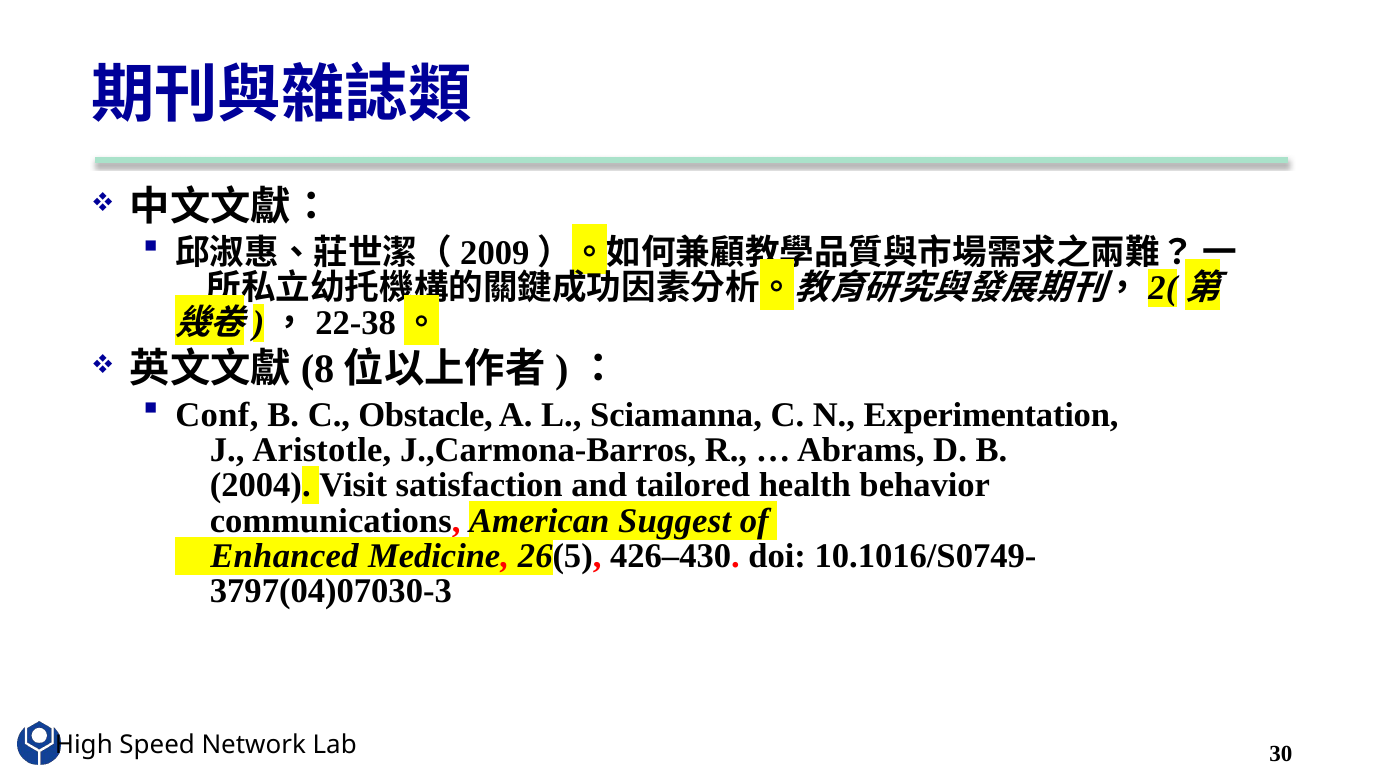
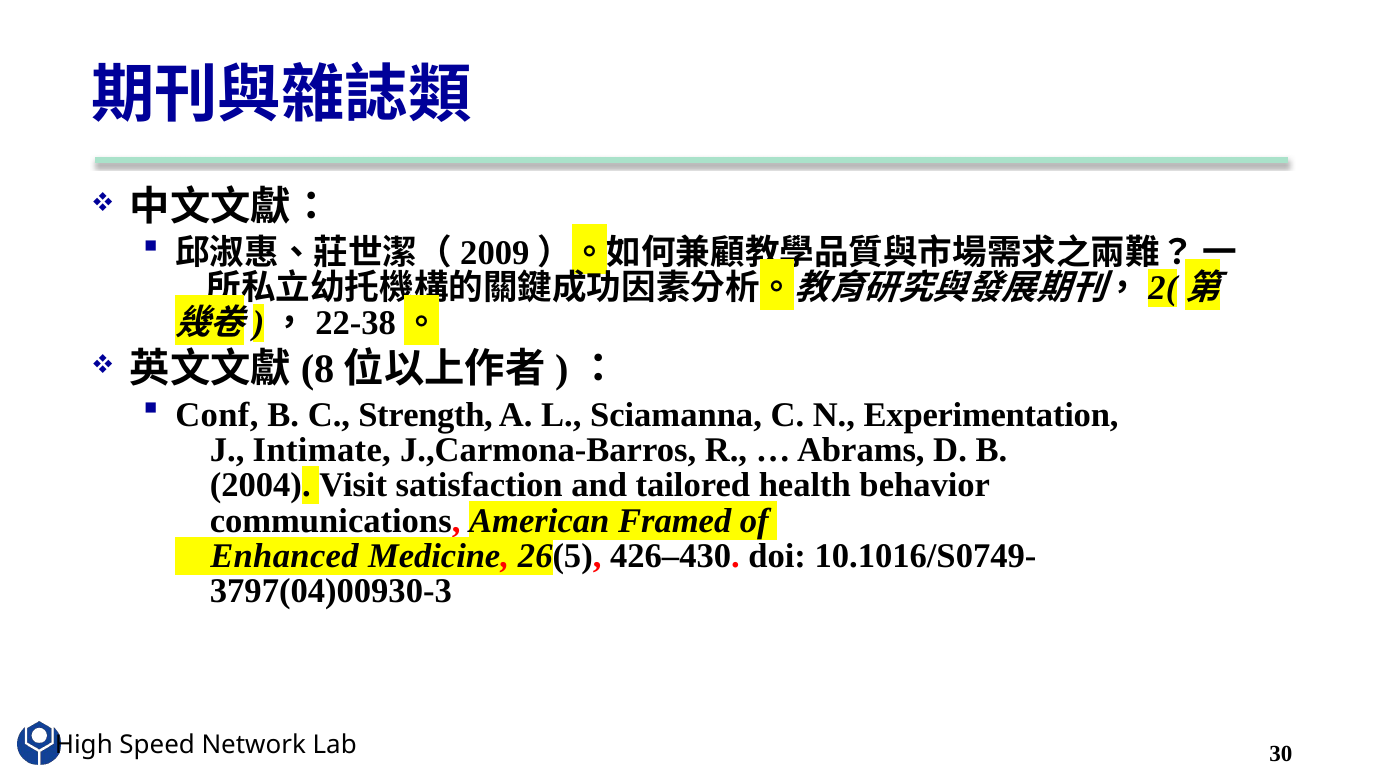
Obstacle: Obstacle -> Strength
Aristotle: Aristotle -> Intimate
Suggest: Suggest -> Framed
3797(04)07030-3: 3797(04)07030-3 -> 3797(04)00930-3
